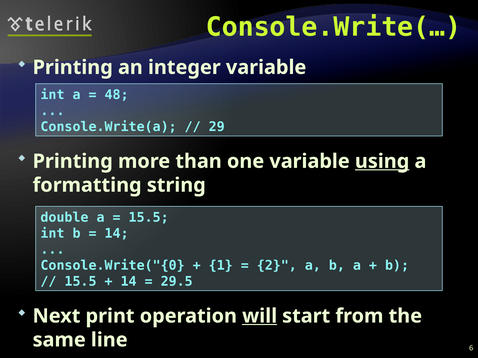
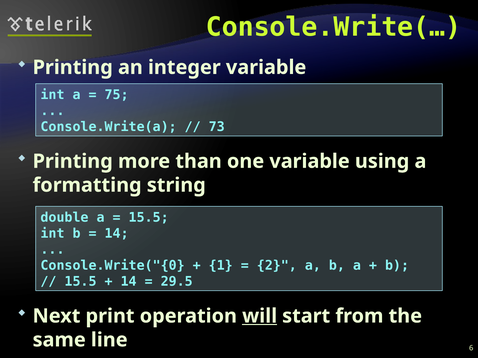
48: 48 -> 75
29: 29 -> 73
using underline: present -> none
